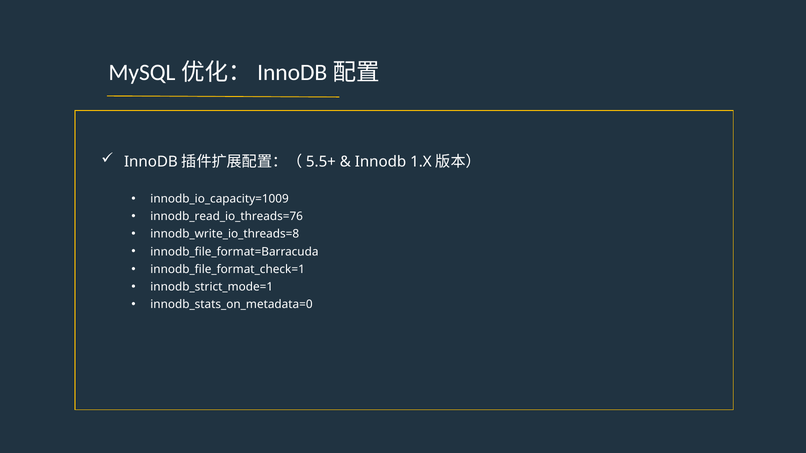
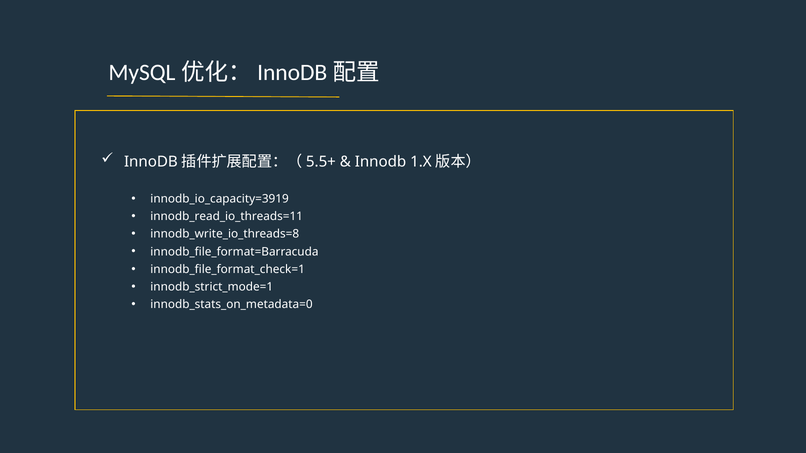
innodb_io_capacity=1009: innodb_io_capacity=1009 -> innodb_io_capacity=3919
innodb_read_io_threads=76: innodb_read_io_threads=76 -> innodb_read_io_threads=11
